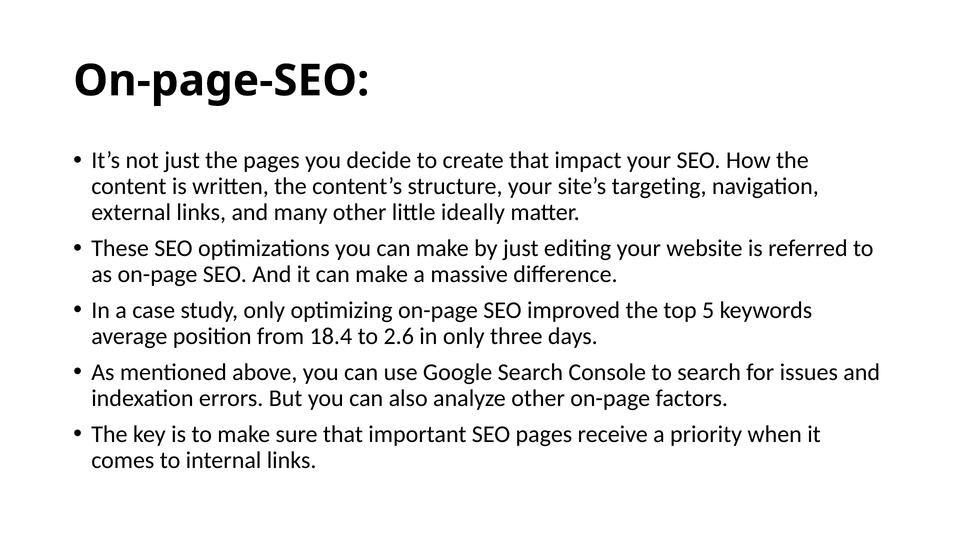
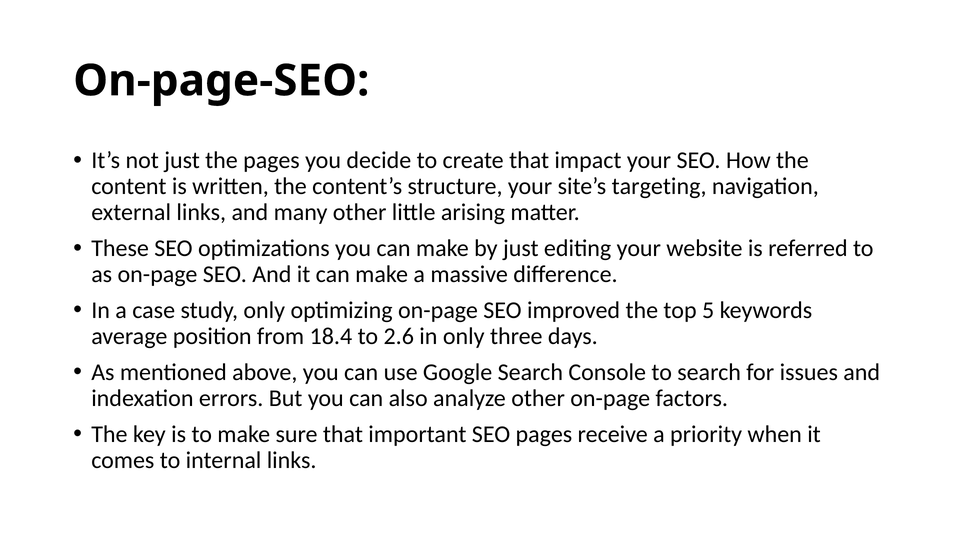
ideally: ideally -> arising
